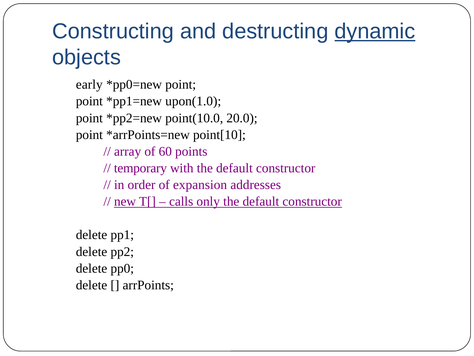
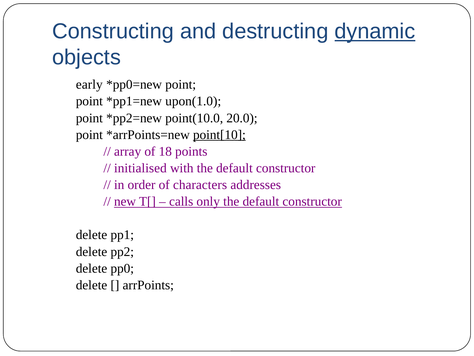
point[10 underline: none -> present
60: 60 -> 18
temporary: temporary -> initialised
expansion: expansion -> characters
